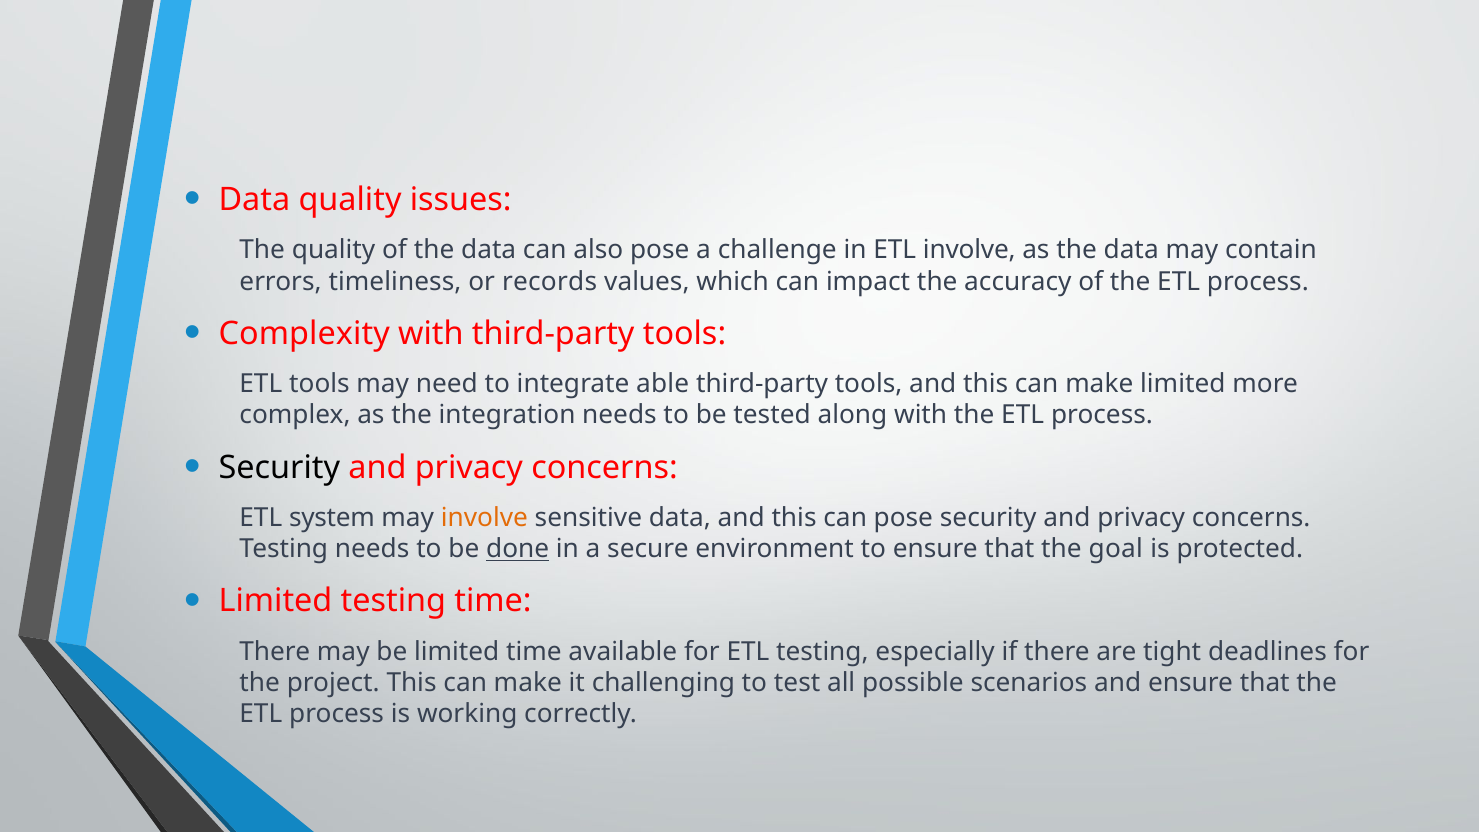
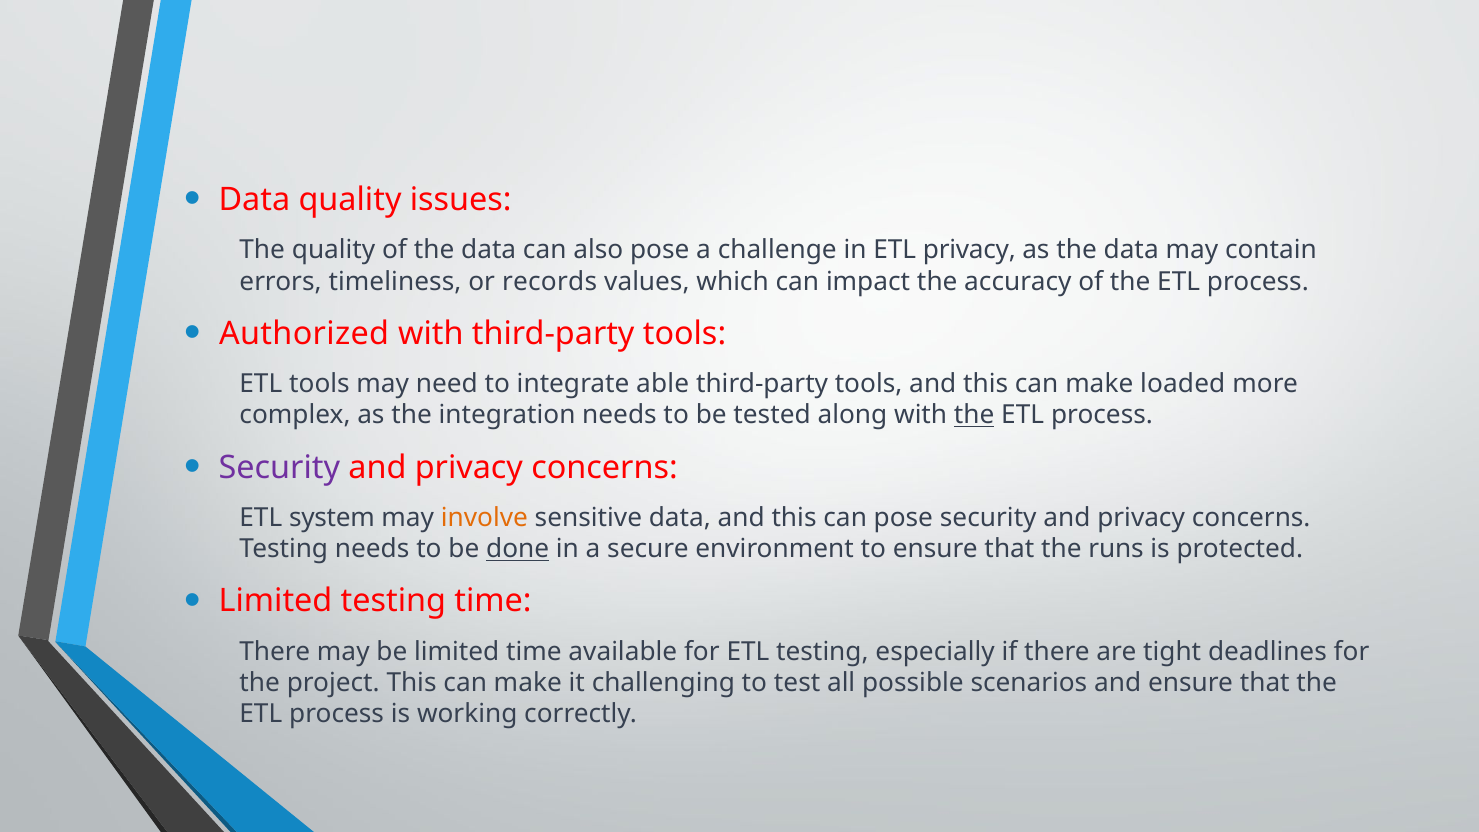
ETL involve: involve -> privacy
Complexity: Complexity -> Authorized
make limited: limited -> loaded
the at (974, 415) underline: none -> present
Security at (279, 467) colour: black -> purple
goal: goal -> runs
